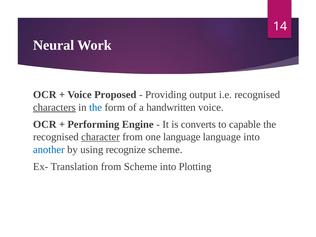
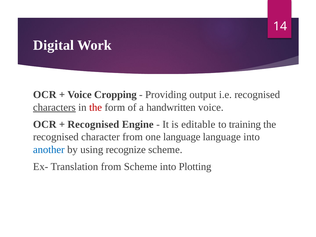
Neural: Neural -> Digital
Proposed: Proposed -> Cropping
the at (96, 107) colour: blue -> red
Performing at (93, 124): Performing -> Recognised
converts: converts -> editable
capable: capable -> training
character underline: present -> none
